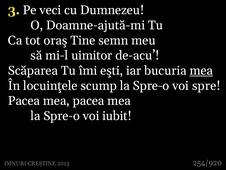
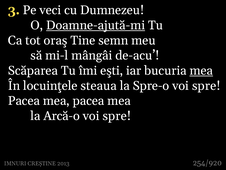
Doamne-ajută-mi underline: none -> present
uimitor: uimitor -> mângâi
scump: scump -> steaua
Spre-o at (62, 116): Spre-o -> Arcă-o
iubit at (117, 116): iubit -> spre
